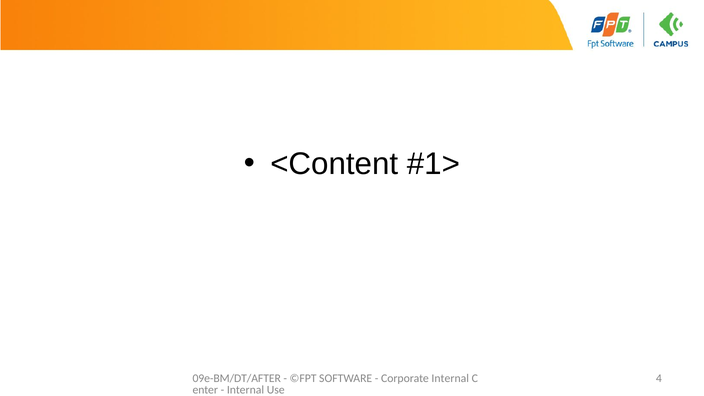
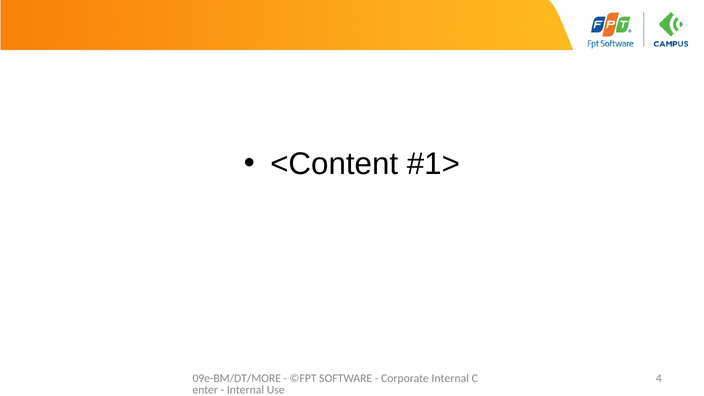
09e-BM/DT/AFTER: 09e-BM/DT/AFTER -> 09e-BM/DT/MORE
